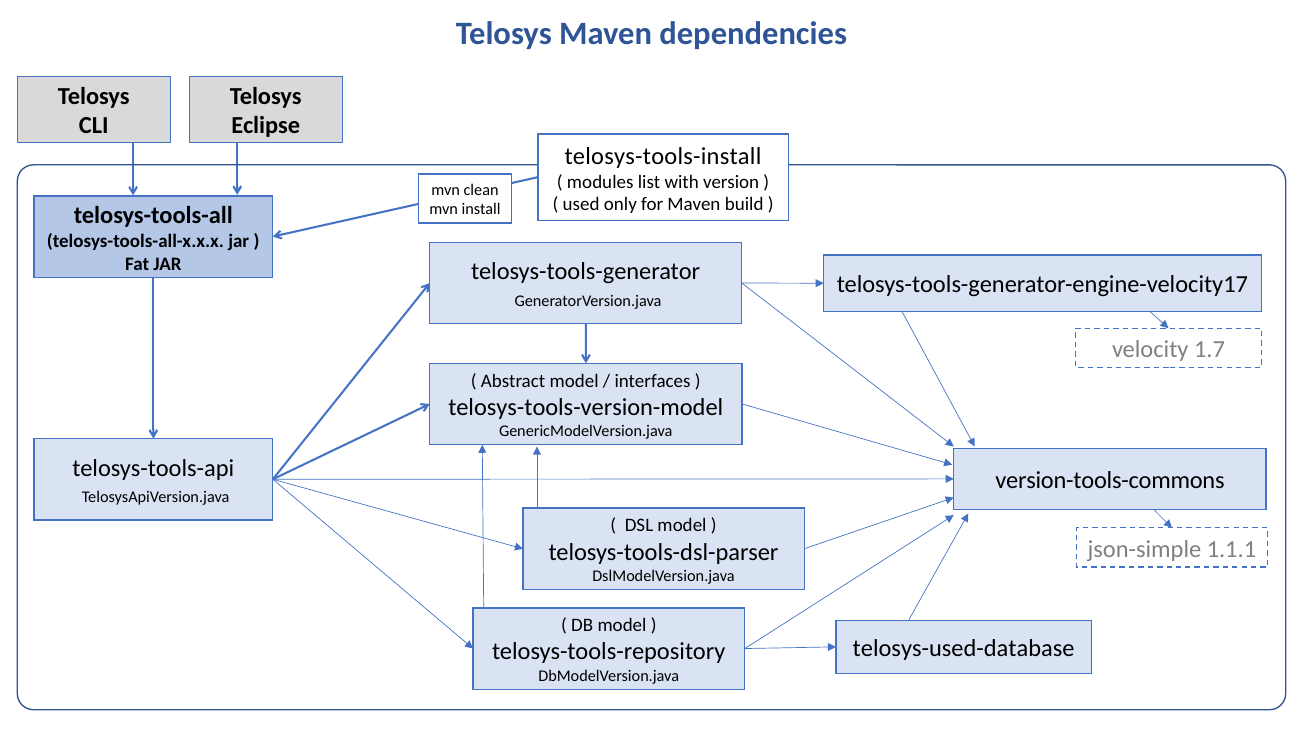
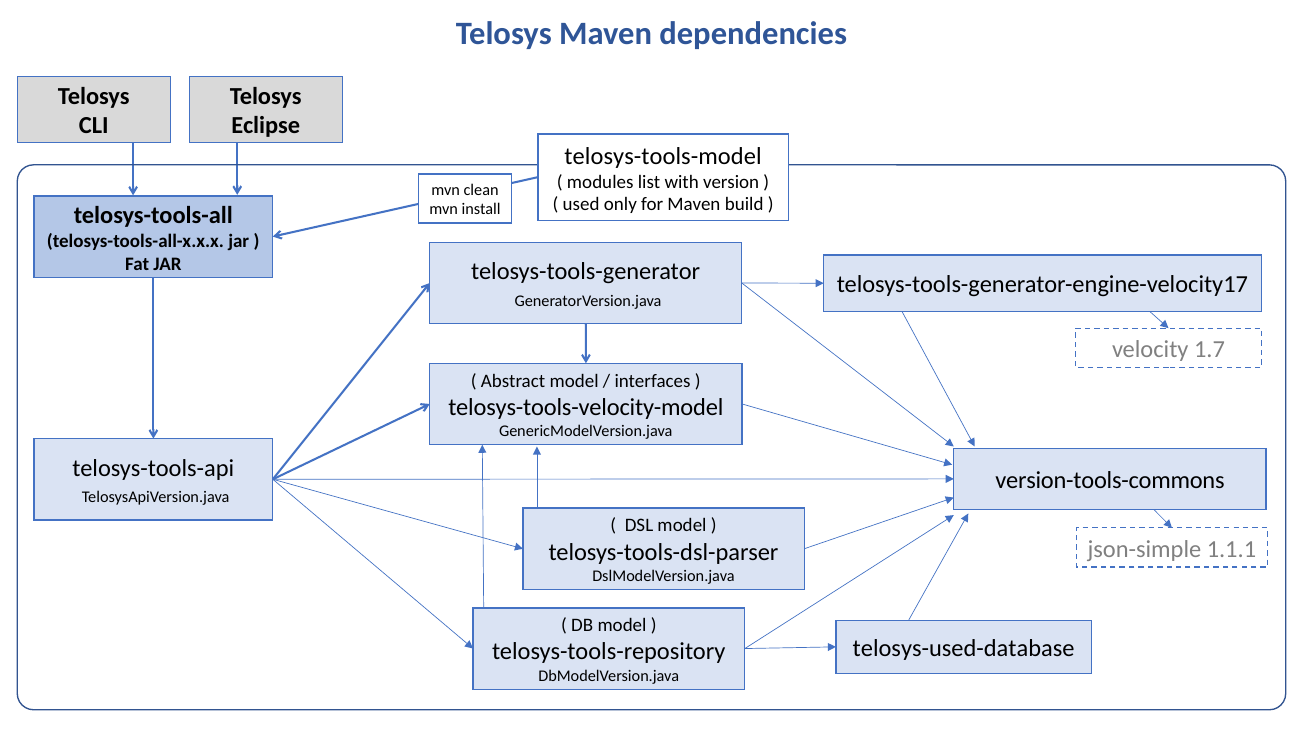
telosys-tools-install: telosys-tools-install -> telosys-tools-model
telosys-tools-version-model: telosys-tools-version-model -> telosys-tools-velocity-model
